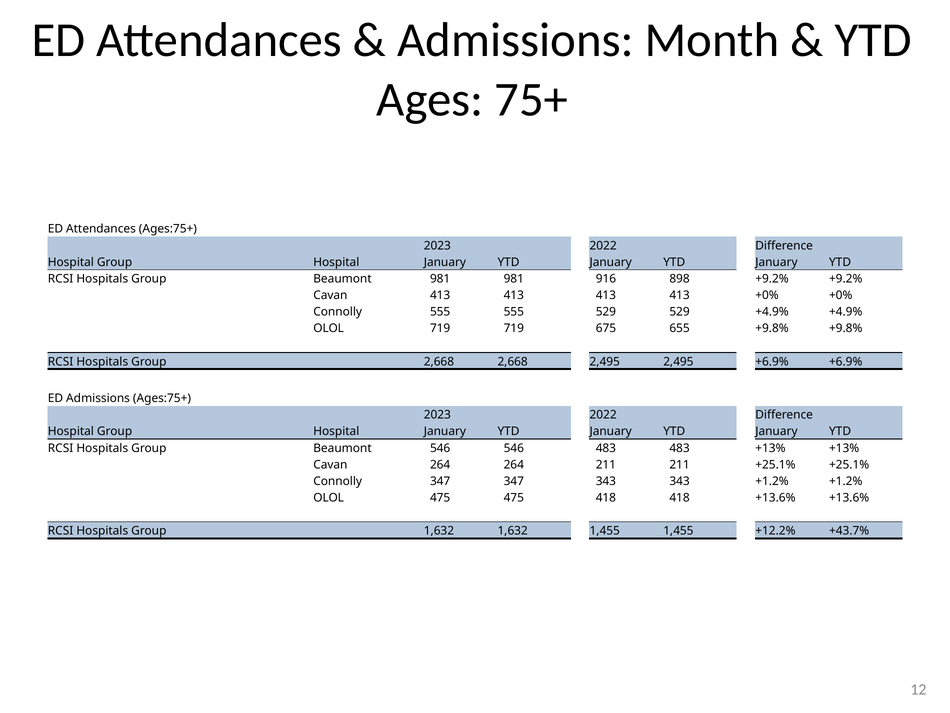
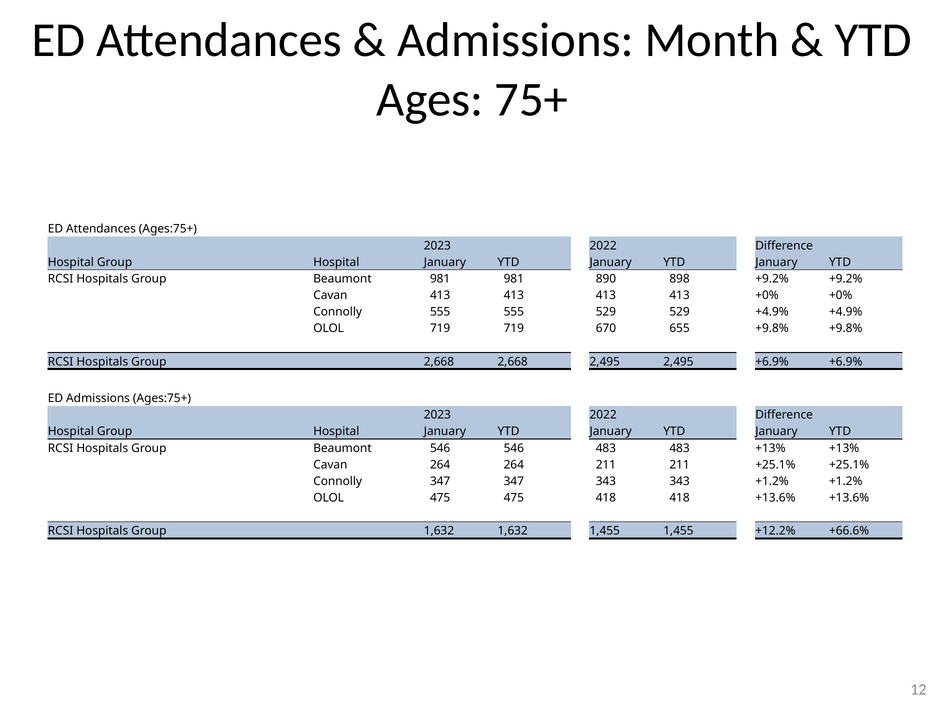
916: 916 -> 890
675: 675 -> 670
+43.7%: +43.7% -> +66.6%
